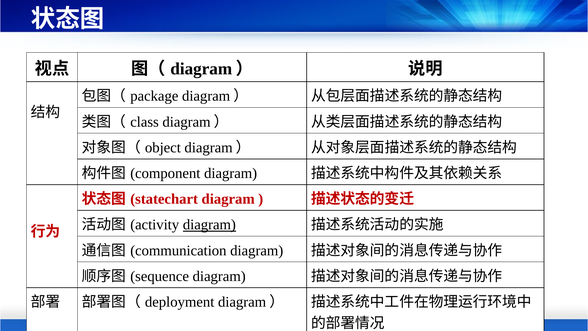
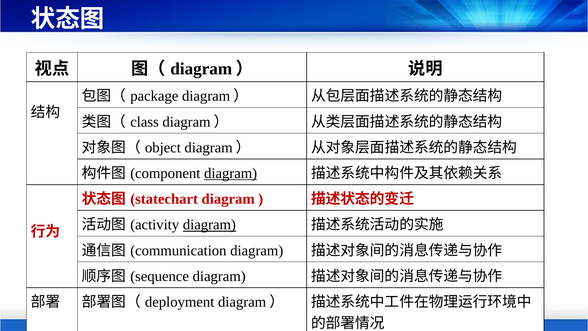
diagram at (231, 173) underline: none -> present
